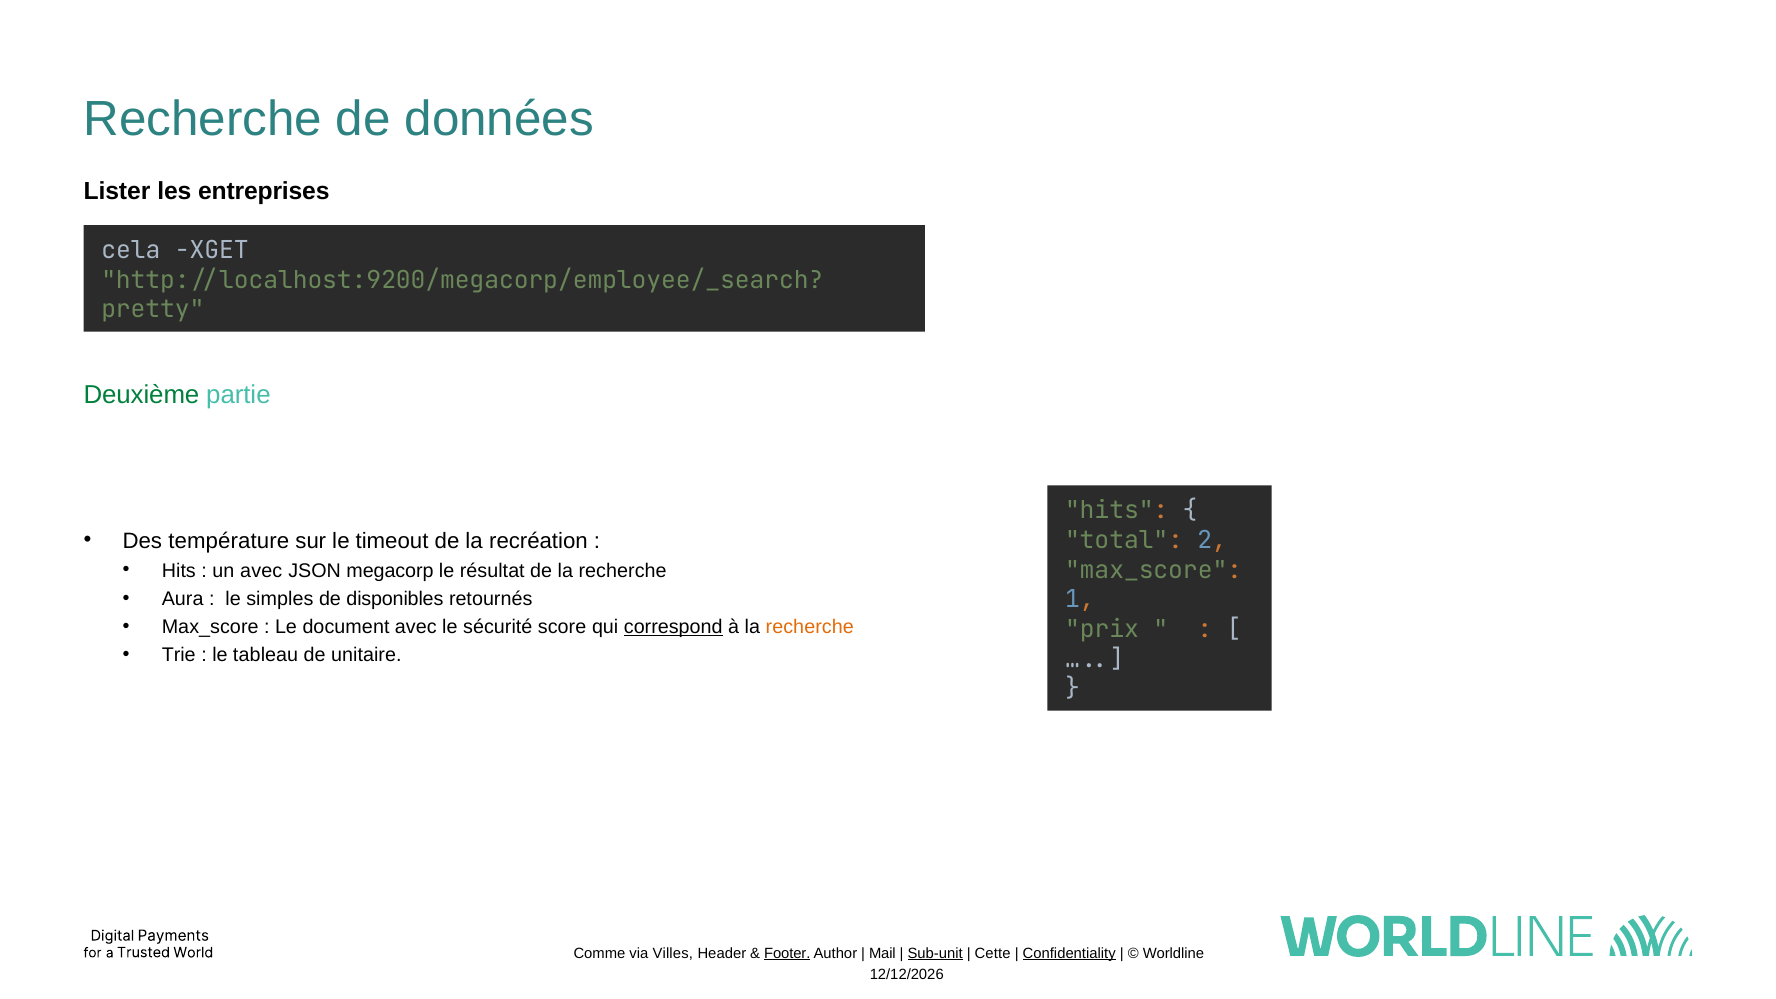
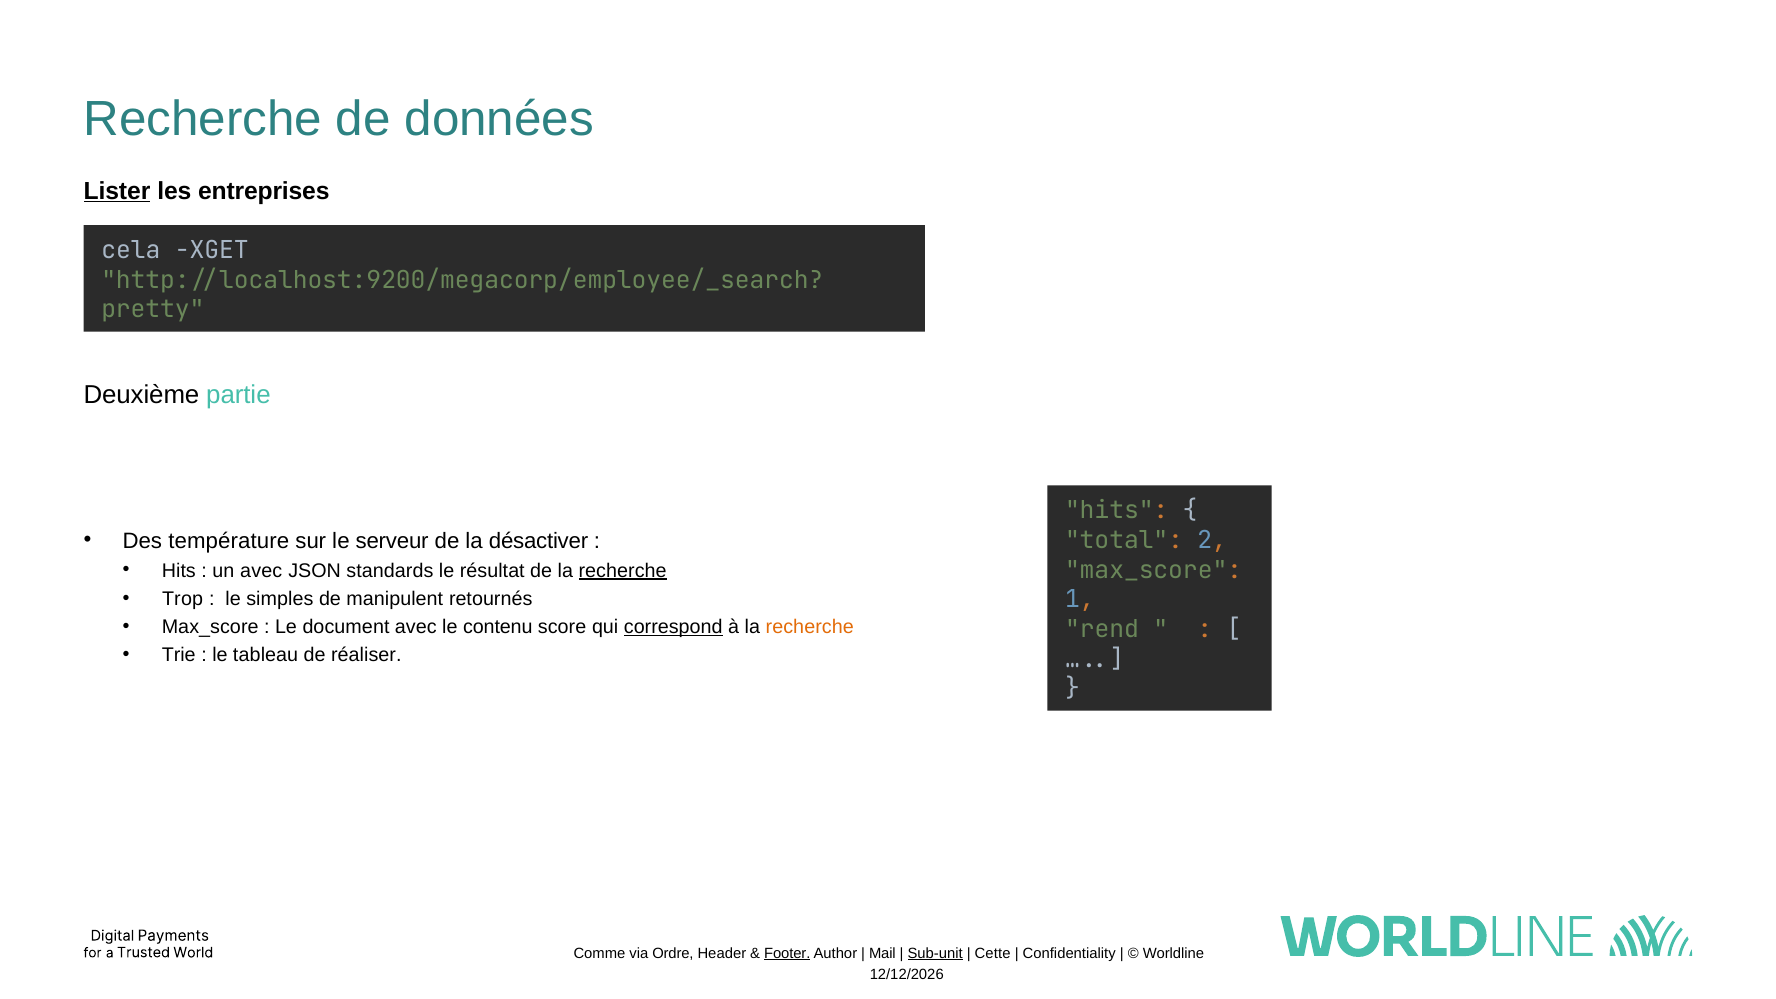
Lister underline: none -> present
Deuxième colour: green -> black
timeout: timeout -> serveur
recréation: recréation -> désactiver
megacorp: megacorp -> standards
recherche at (623, 571) underline: none -> present
Aura: Aura -> Trop
disponibles: disponibles -> manipulent
sécurité: sécurité -> contenu
prix: prix -> rend
unitaire: unitaire -> réaliser
Villes: Villes -> Ordre
Confidentiality underline: present -> none
